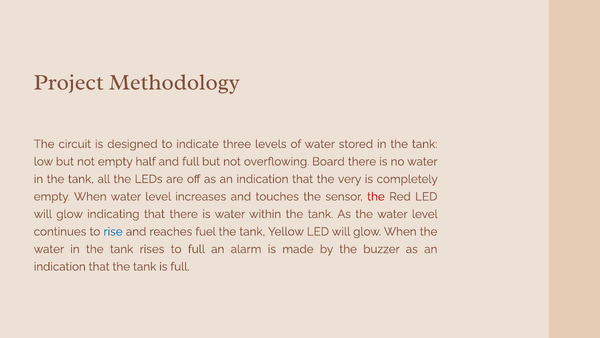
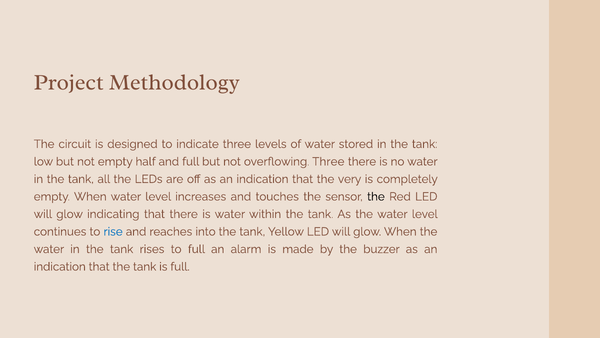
overflowing Board: Board -> Three
the at (376, 196) colour: red -> black
fuel: fuel -> into
